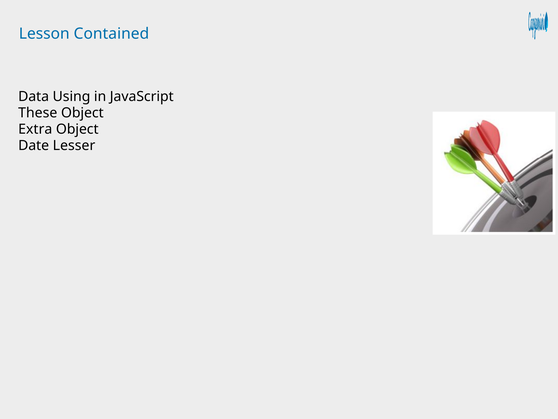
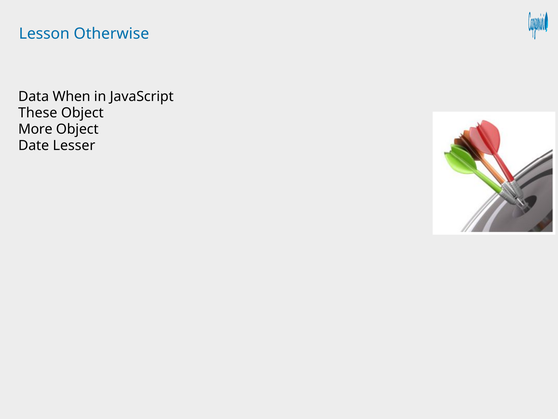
Contained: Contained -> Otherwise
Using: Using -> When
Extra: Extra -> More
